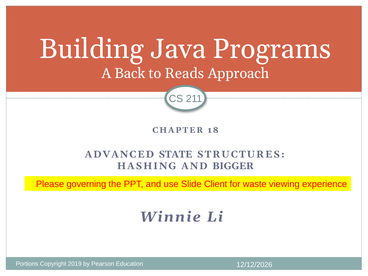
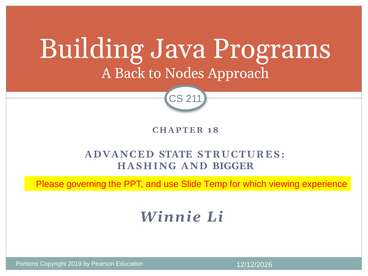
Reads: Reads -> Nodes
Client: Client -> Temp
waste: waste -> which
